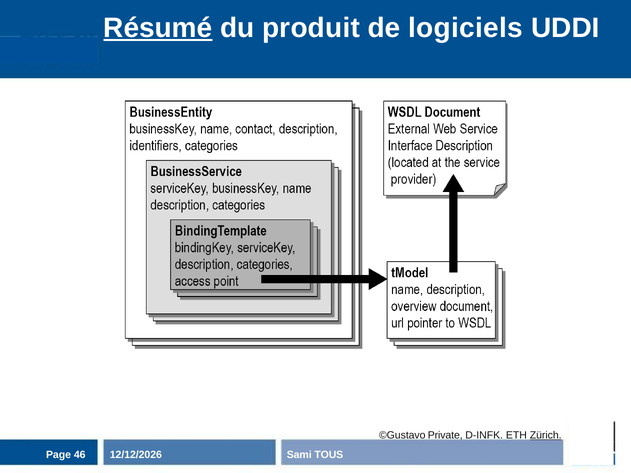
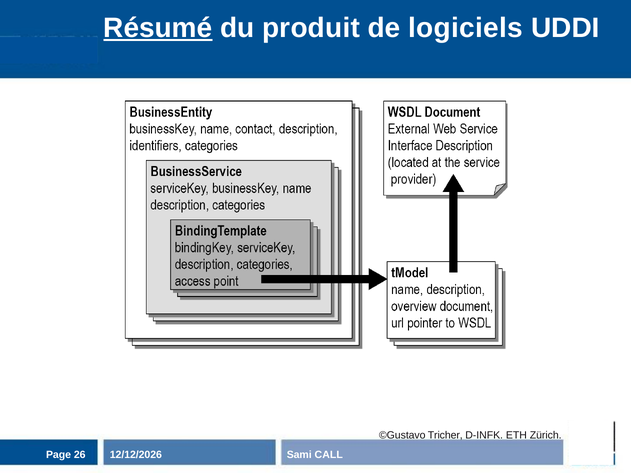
Private: Private -> Tricher
Zürich underline: present -> none
46: 46 -> 26
TOUS: TOUS -> CALL
